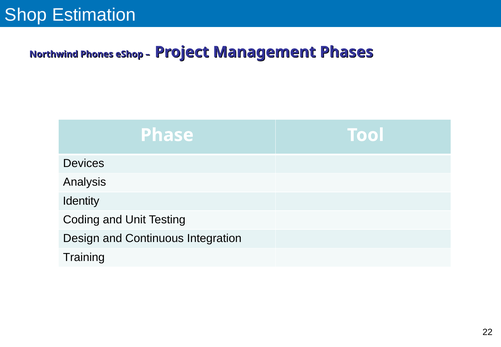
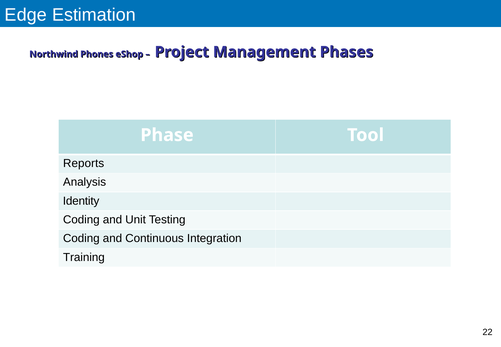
Shop: Shop -> Edge
Devices: Devices -> Reports
Design at (81, 238): Design -> Coding
